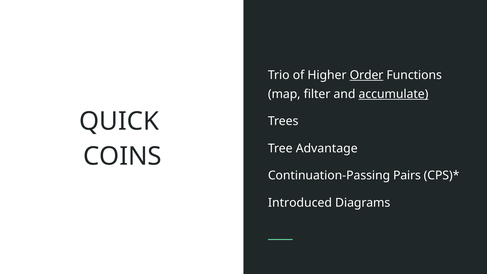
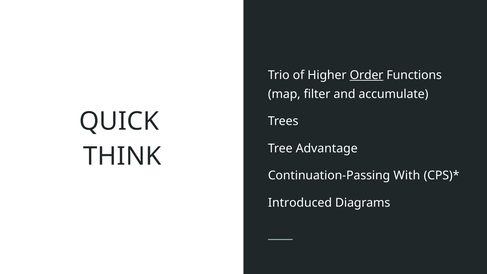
accumulate underline: present -> none
COINS: COINS -> THINK
Pairs: Pairs -> With
